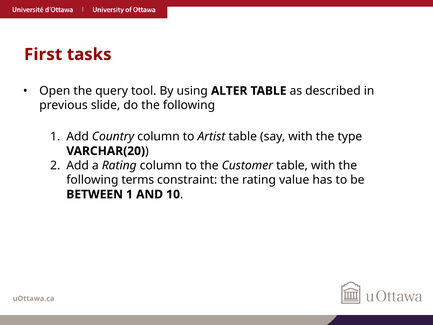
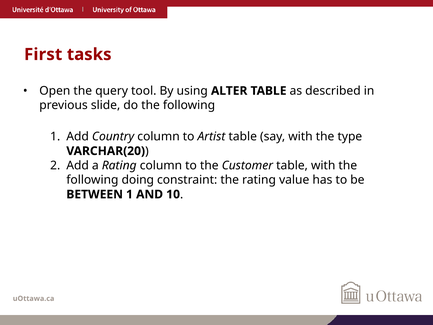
terms: terms -> doing
